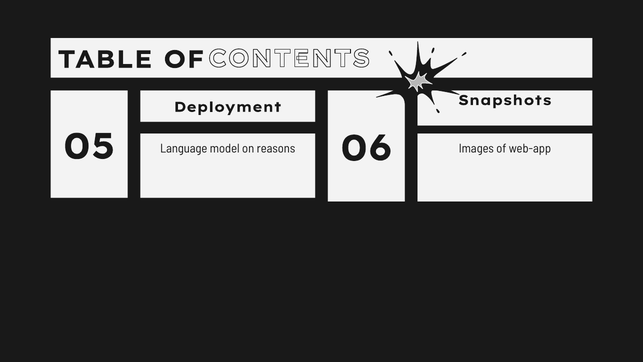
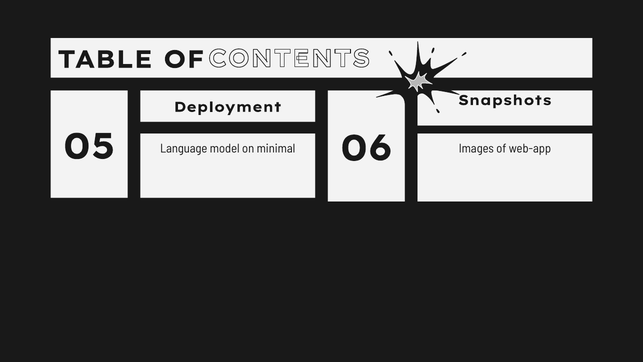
reasons: reasons -> minimal
